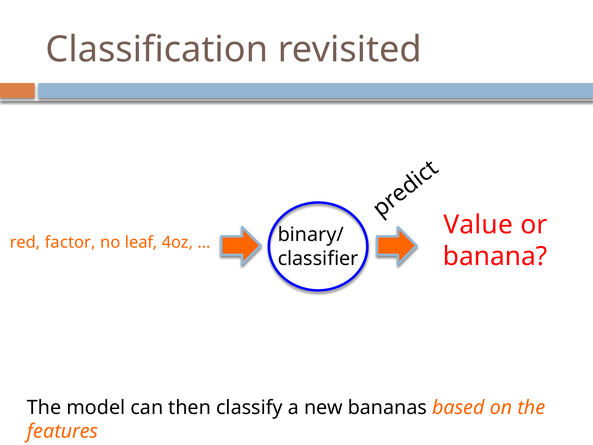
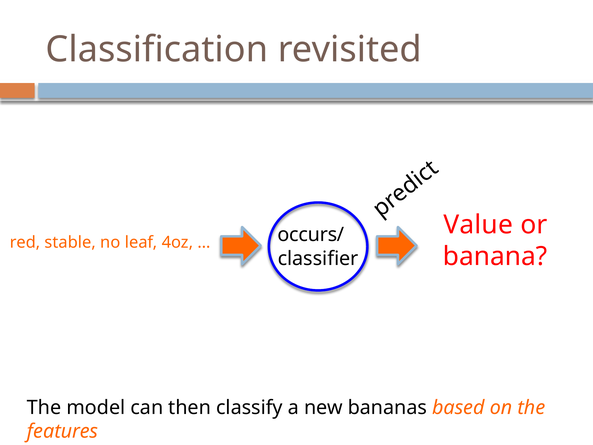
factor: factor -> stable
binary/: binary/ -> occurs/
